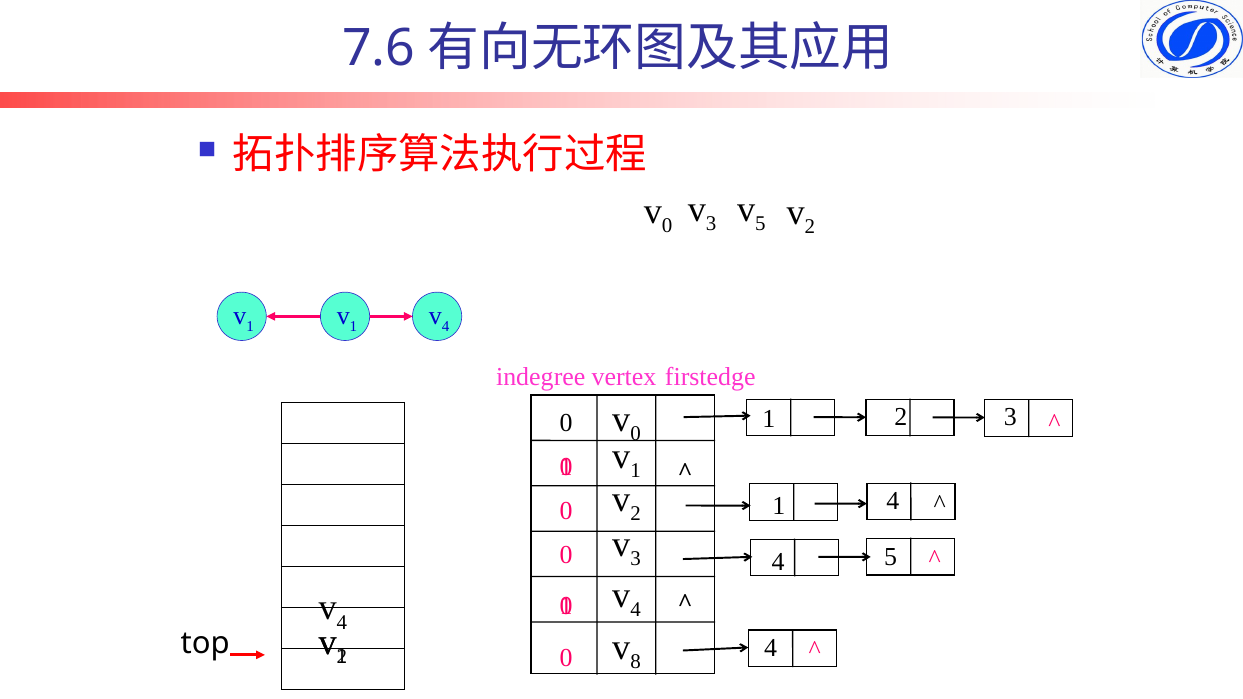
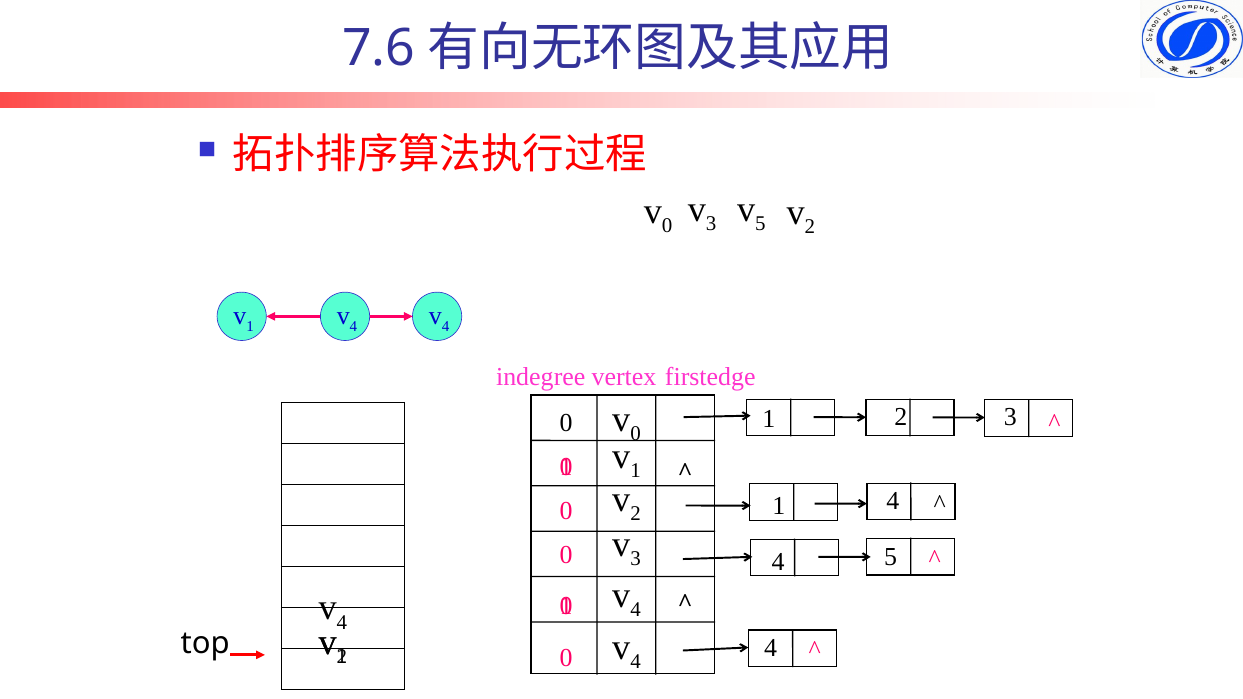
1 at (353, 326): 1 -> 4
8 at (636, 662): 8 -> 4
